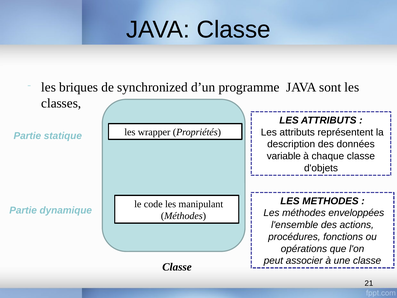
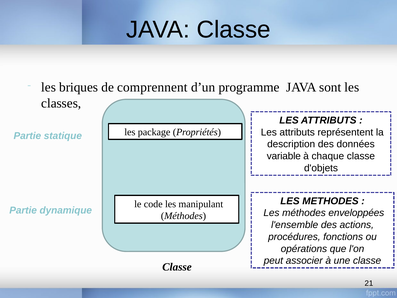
synchronized: synchronized -> comprennent
wrapper: wrapper -> package
